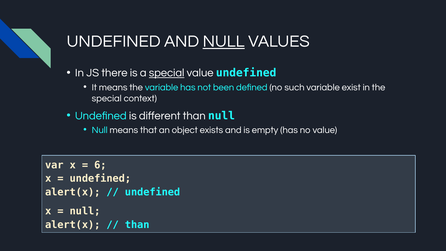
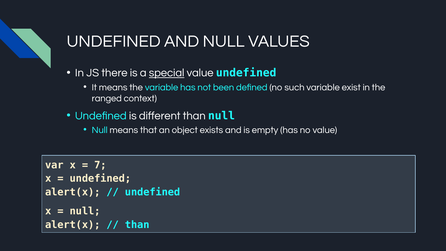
NULL at (224, 41) underline: present -> none
special at (107, 99): special -> ranged
6: 6 -> 7
